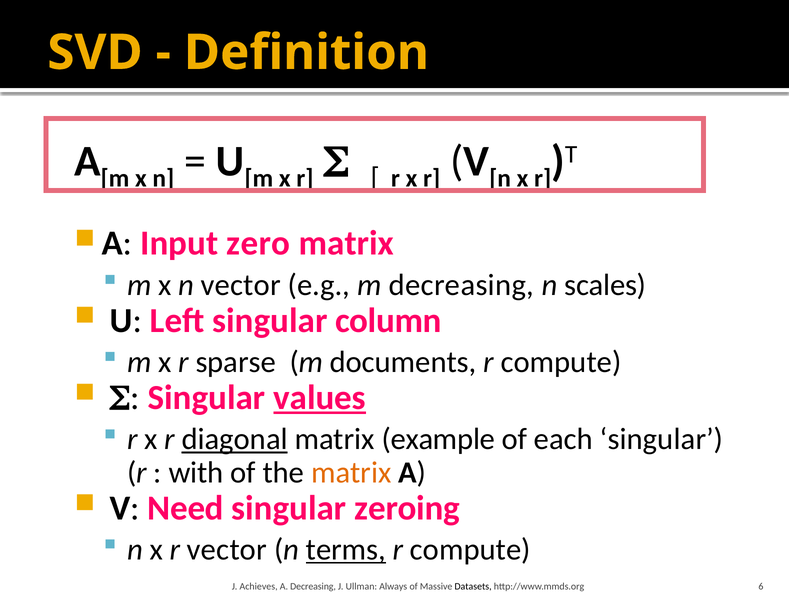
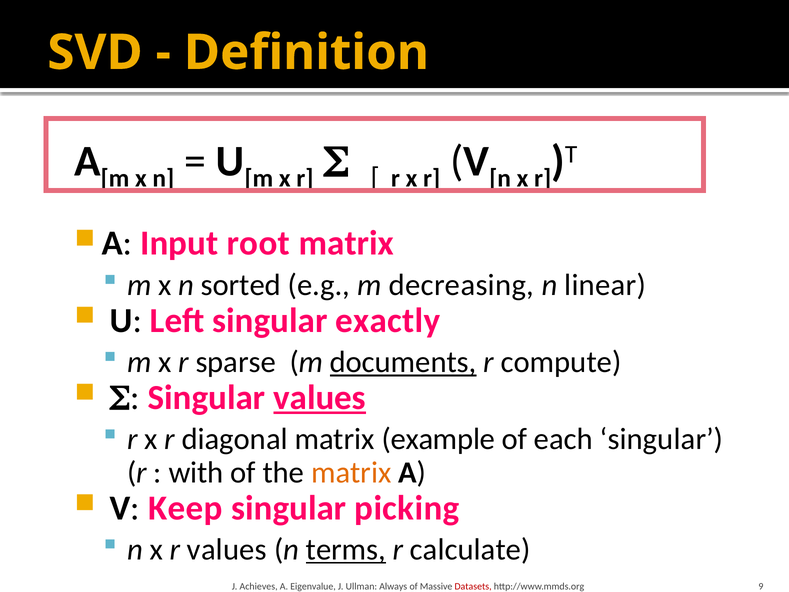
zero: zero -> root
n vector: vector -> sorted
scales: scales -> linear
column: column -> exactly
documents underline: none -> present
diagonal underline: present -> none
Need: Need -> Keep
zeroing: zeroing -> picking
r vector: vector -> values
compute at (470, 549): compute -> calculate
A Decreasing: Decreasing -> Eigenvalue
Datasets colour: black -> red
6: 6 -> 9
